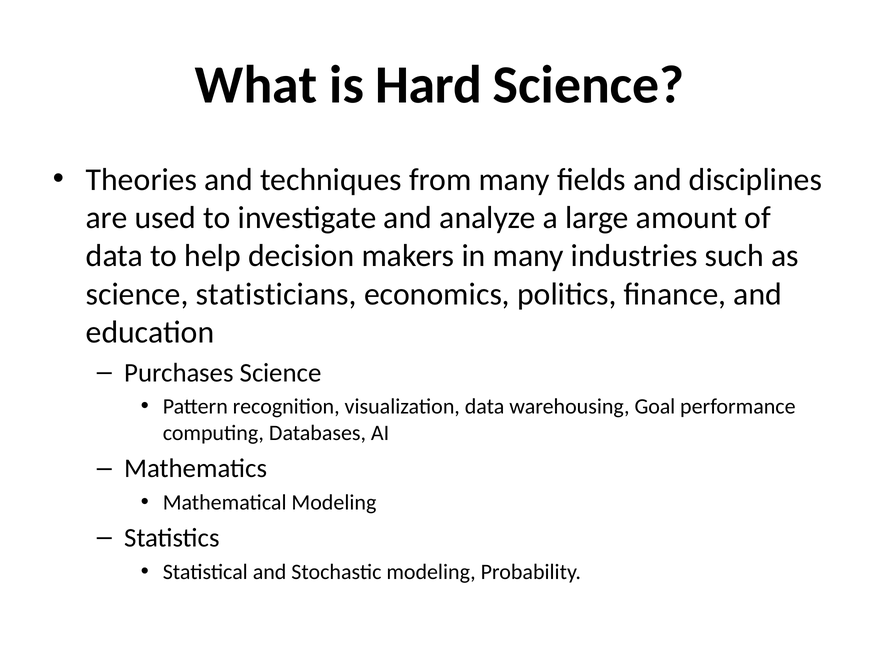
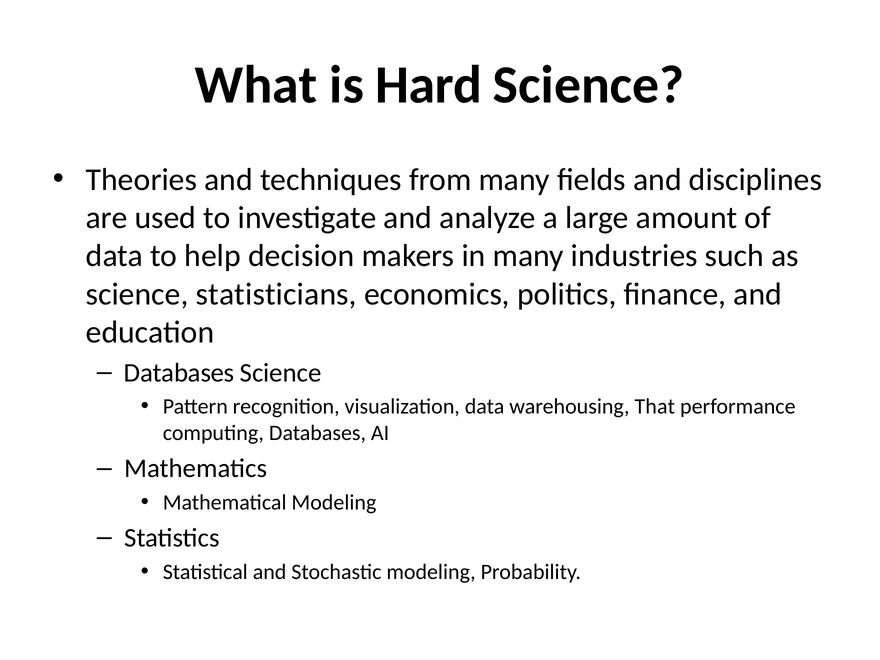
Purchases at (179, 373): Purchases -> Databases
Goal: Goal -> That
